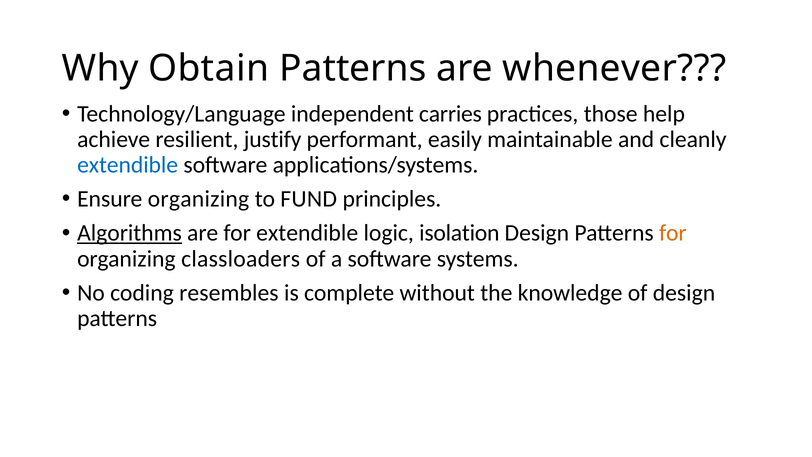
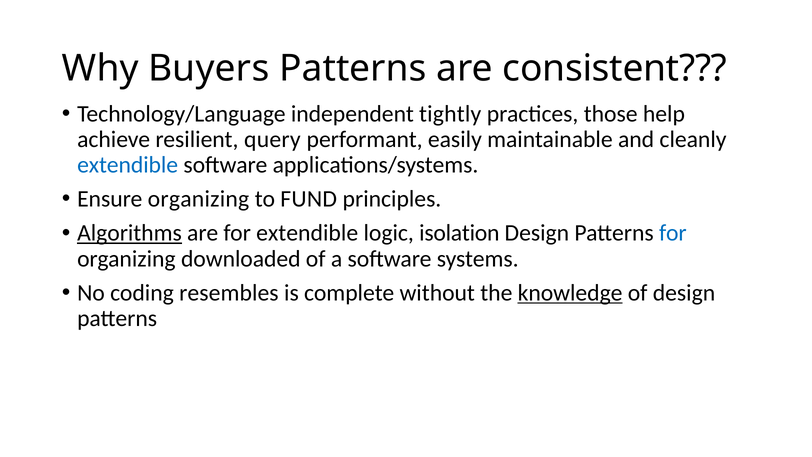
Obtain: Obtain -> Buyers
whenever: whenever -> consistent
carries: carries -> tightly
justify: justify -> query
for at (673, 233) colour: orange -> blue
classloaders: classloaders -> downloaded
knowledge underline: none -> present
